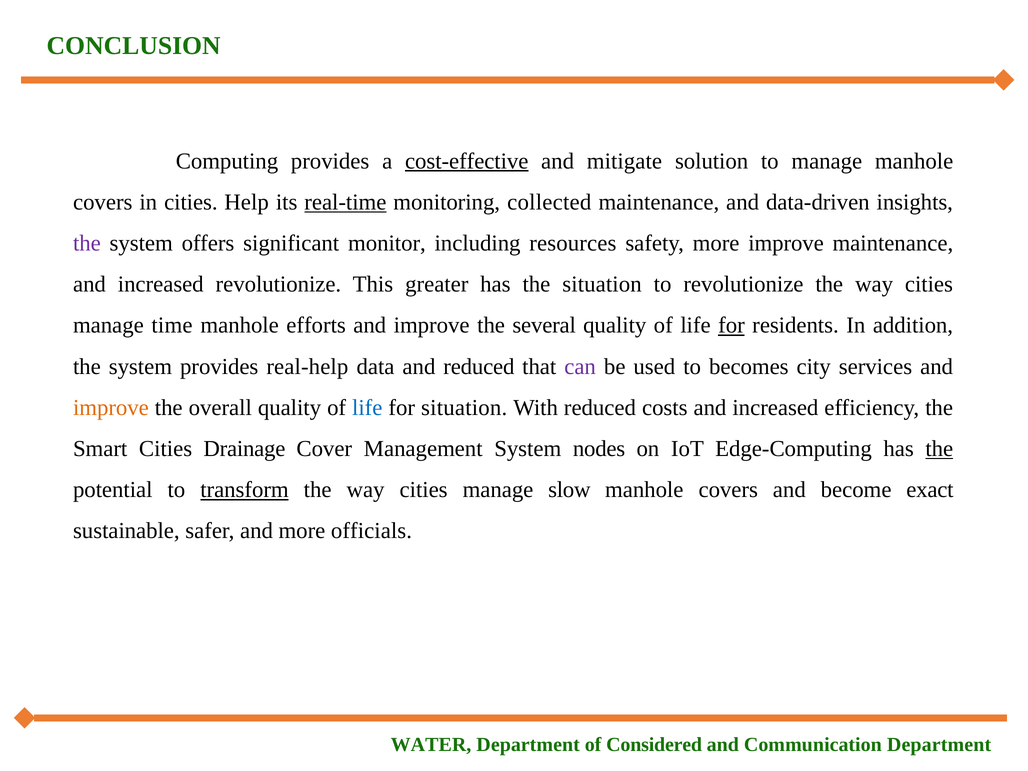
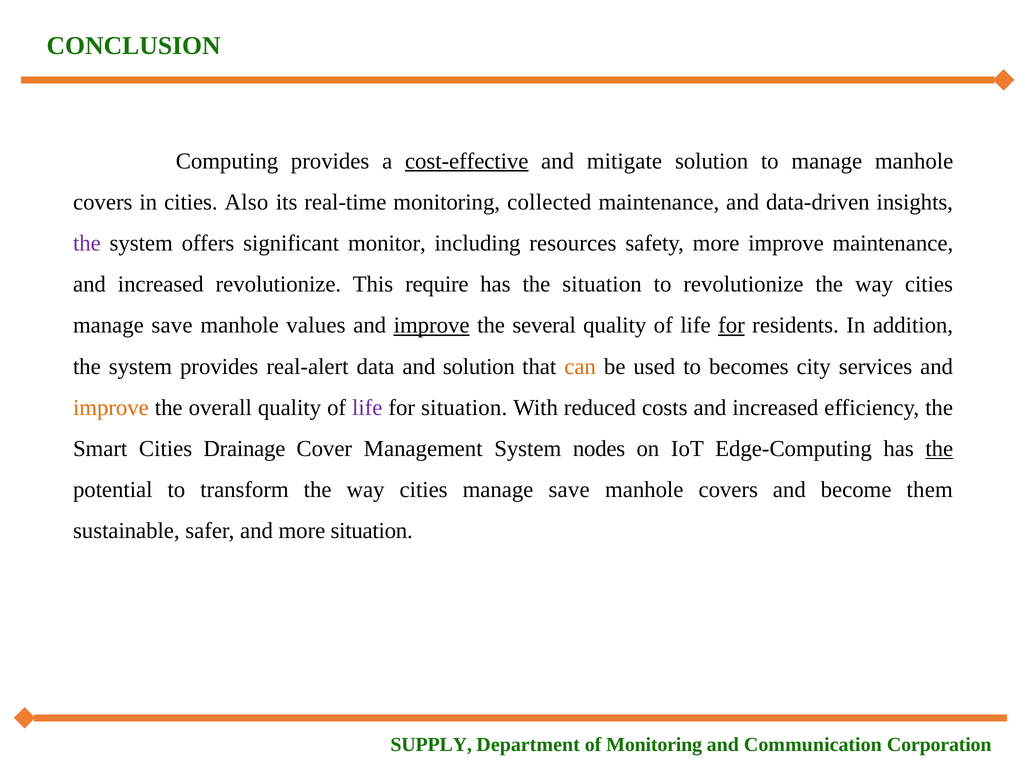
Help: Help -> Also
real-time underline: present -> none
greater: greater -> require
time at (172, 325): time -> save
efforts: efforts -> values
improve at (432, 325) underline: none -> present
real-help: real-help -> real-alert
and reduced: reduced -> solution
can colour: purple -> orange
life at (367, 408) colour: blue -> purple
transform underline: present -> none
slow at (569, 490): slow -> save
exact: exact -> them
more officials: officials -> situation
WATER: WATER -> SUPPLY
of Considered: Considered -> Monitoring
Communication Department: Department -> Corporation
